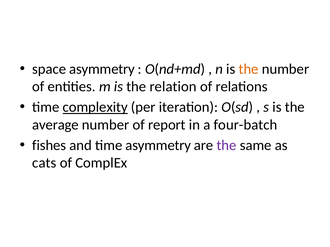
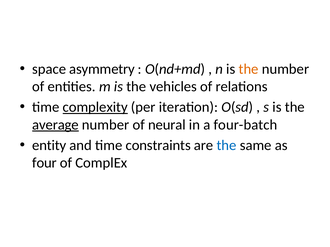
relation: relation -> vehicles
average underline: none -> present
report: report -> neural
fishes: fishes -> entity
time asymmetry: asymmetry -> constraints
the at (226, 146) colour: purple -> blue
cats: cats -> four
